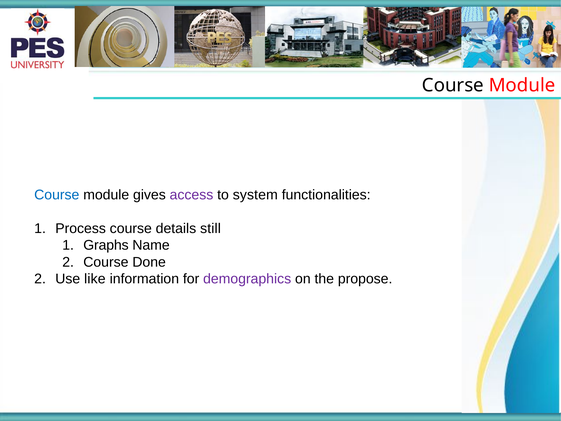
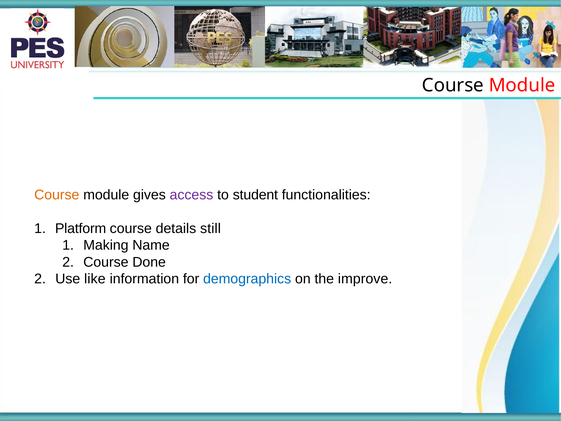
Course at (57, 195) colour: blue -> orange
system: system -> student
Process: Process -> Platform
Graphs: Graphs -> Making
demographics colour: purple -> blue
propose: propose -> improve
